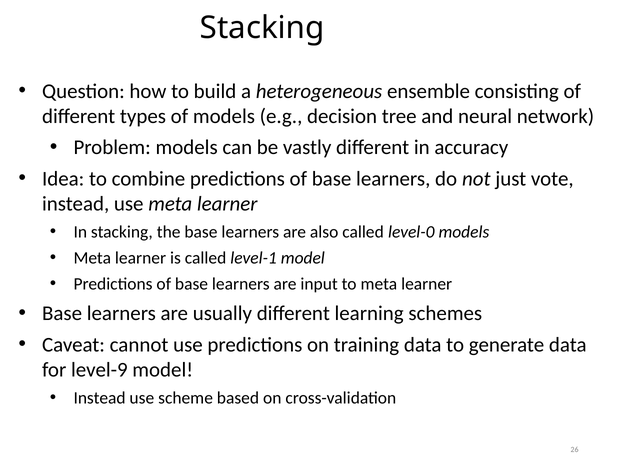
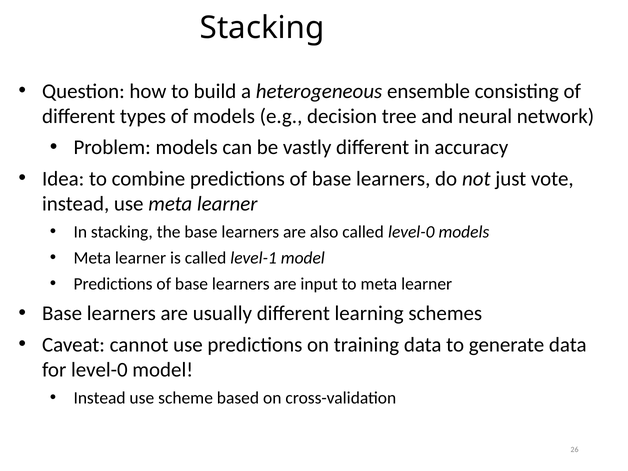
for level-9: level-9 -> level-0
